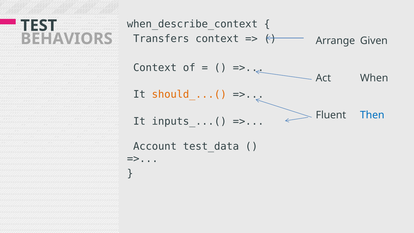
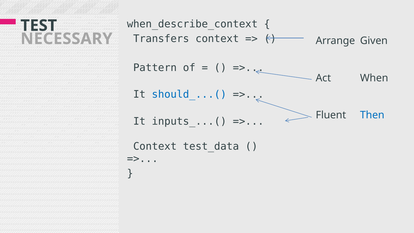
BEHAVIORS: BEHAVIORS -> NECESSARY
Context at (155, 68): Context -> Pattern
should_...( colour: orange -> blue
Account at (155, 146): Account -> Context
